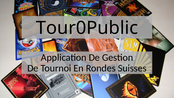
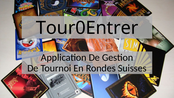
Tour0Public: Tour0Public -> Tour0Entrer
